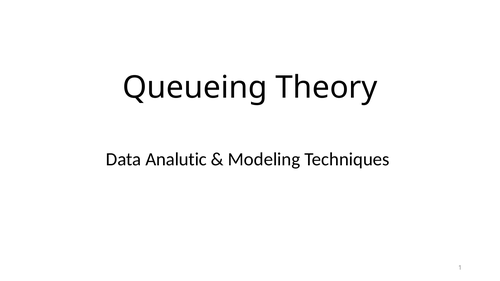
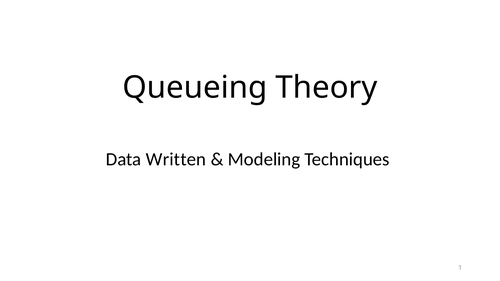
Analutic: Analutic -> Written
